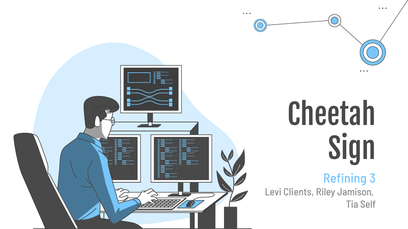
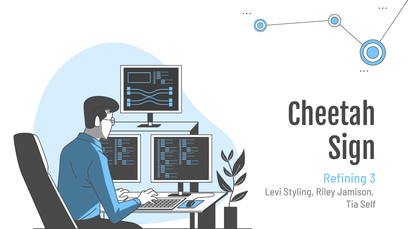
Clients: Clients -> Styling
